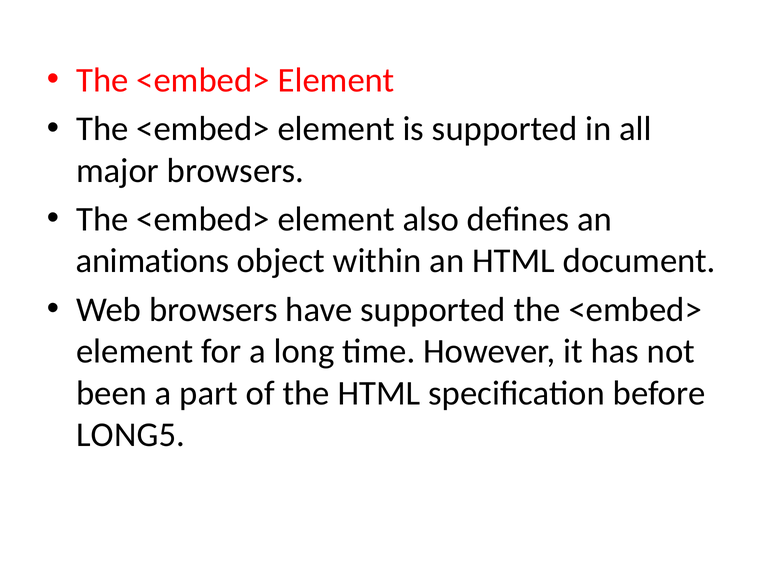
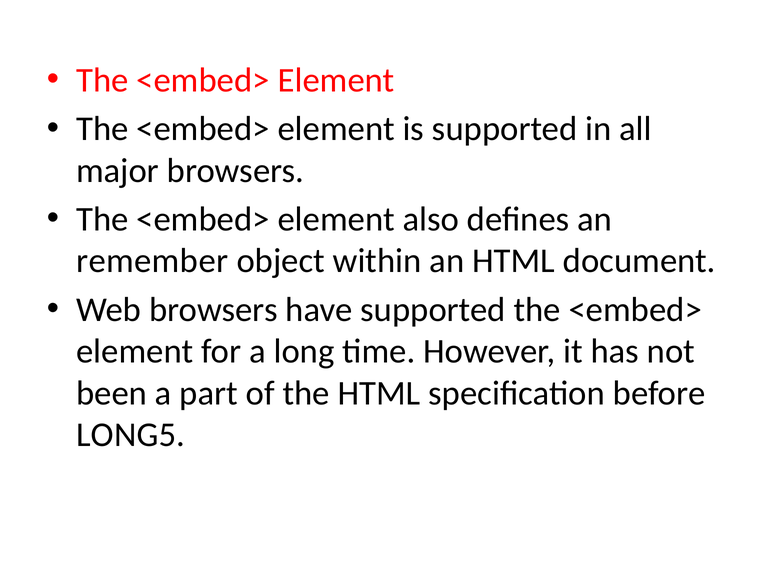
animations: animations -> remember
